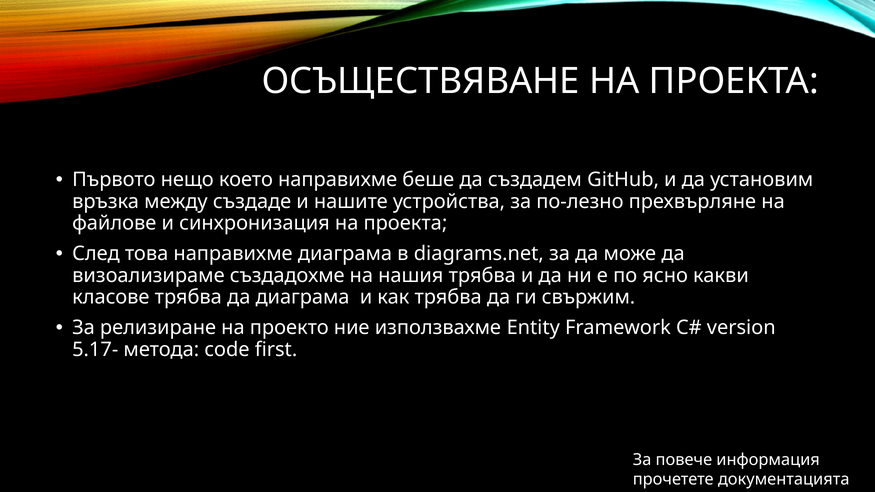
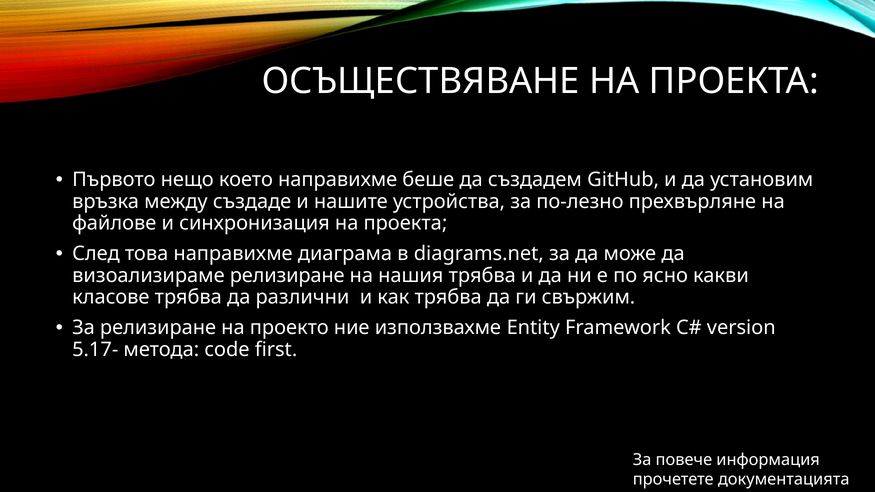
визоализираме създадохме: създадохме -> релизиране
да диаграма: диаграма -> различни
